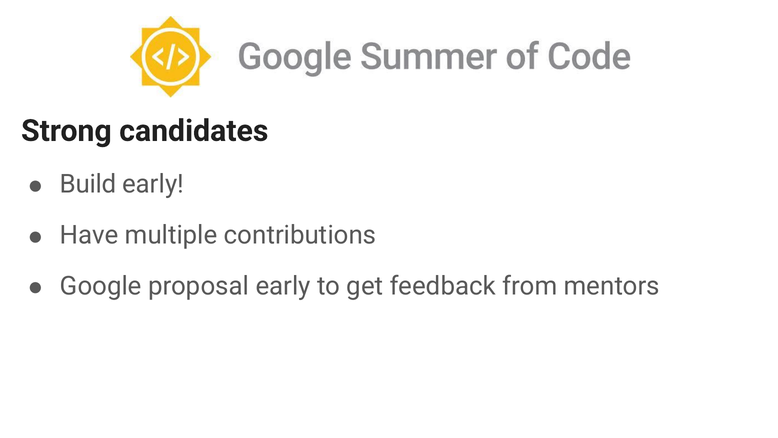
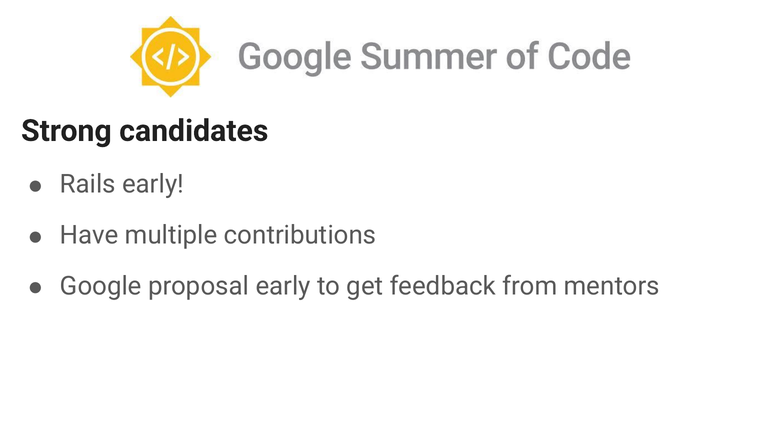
Build: Build -> Rails
